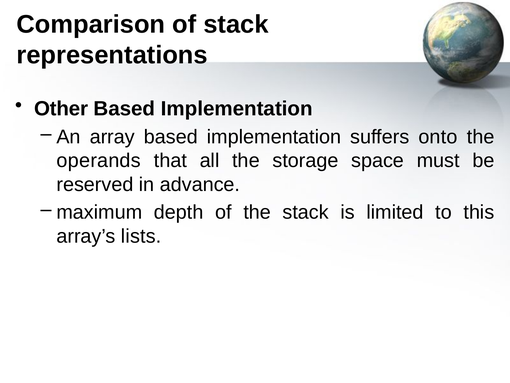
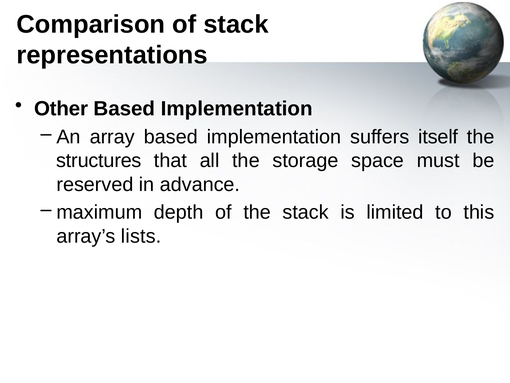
onto: onto -> itself
operands: operands -> structures
